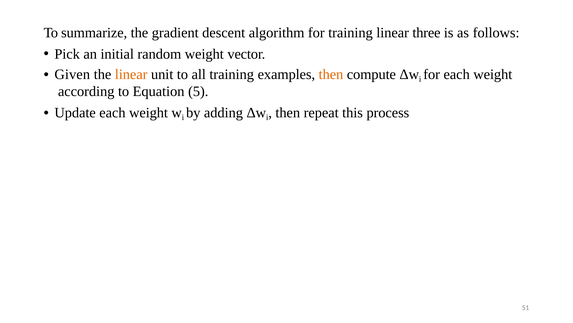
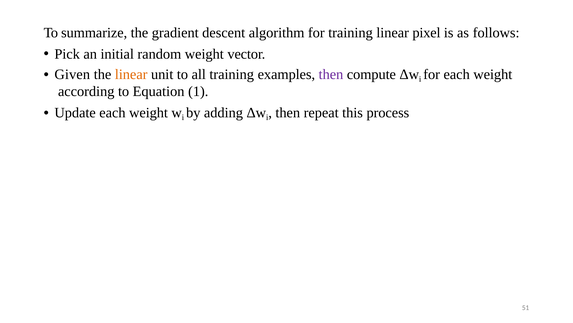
three: three -> pixel
then at (331, 74) colour: orange -> purple
5: 5 -> 1
